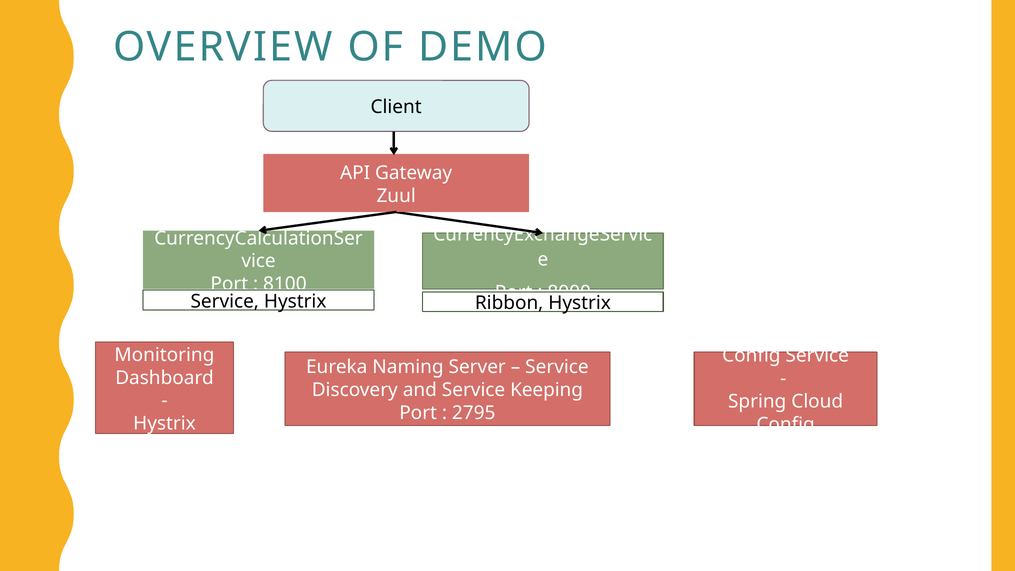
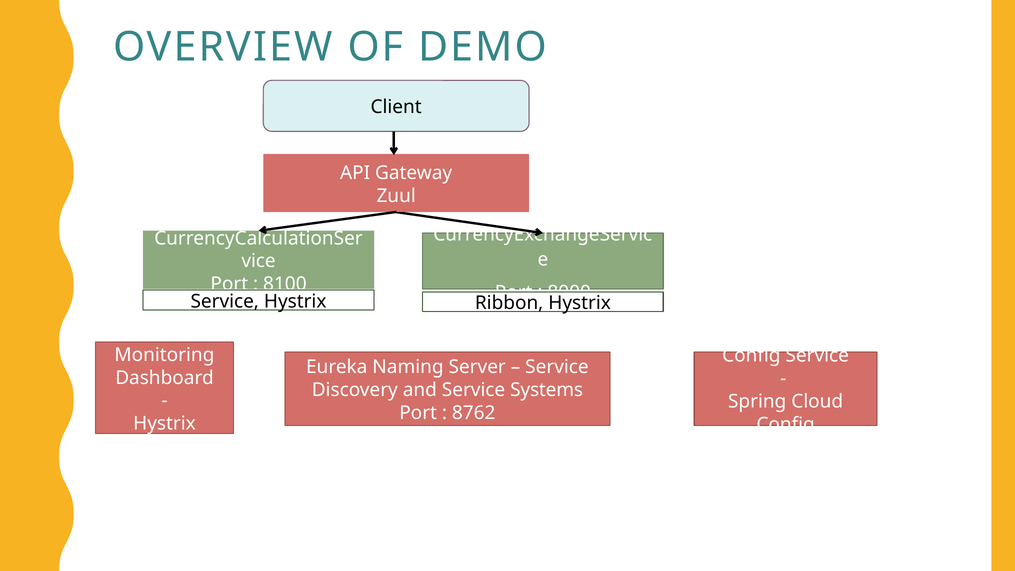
Keeping: Keeping -> Systems
2795: 2795 -> 8762
